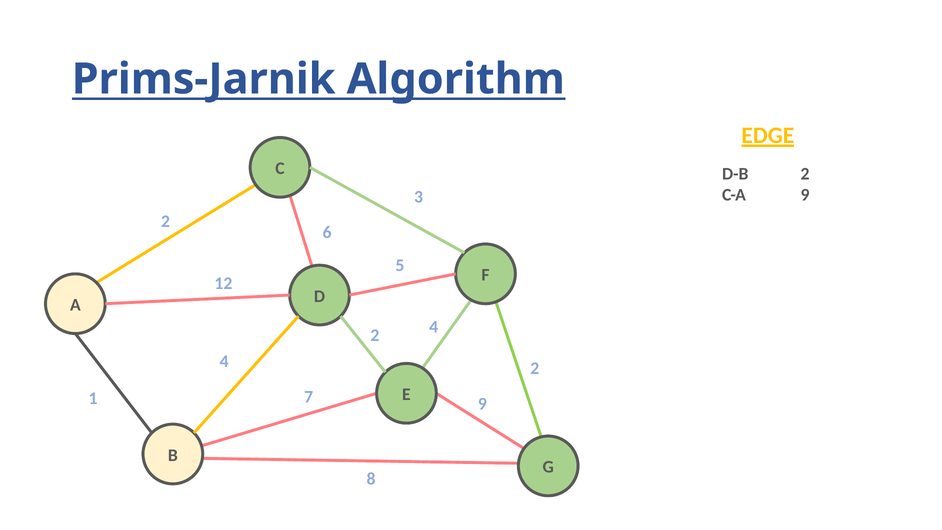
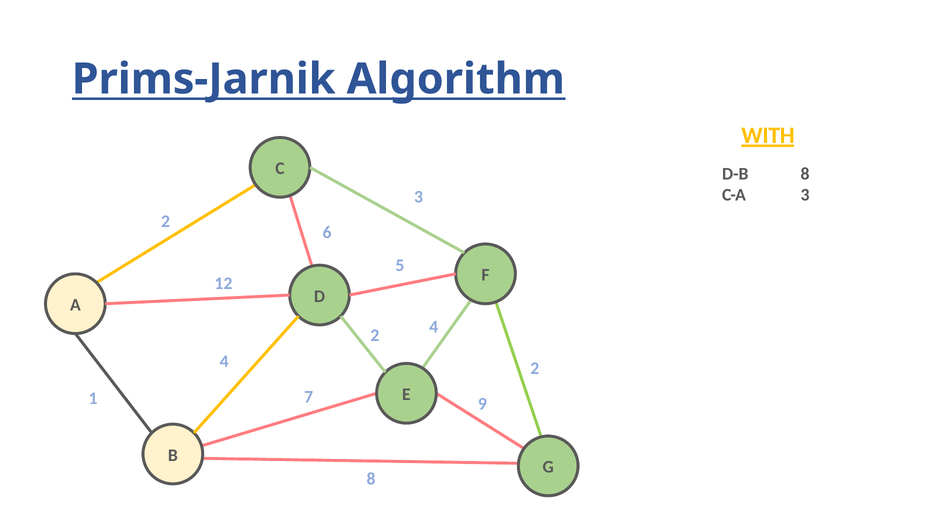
EDGE: EDGE -> WITH
D-B 2: 2 -> 8
C-A 9: 9 -> 3
